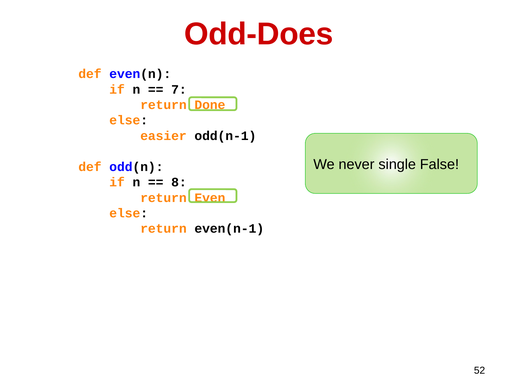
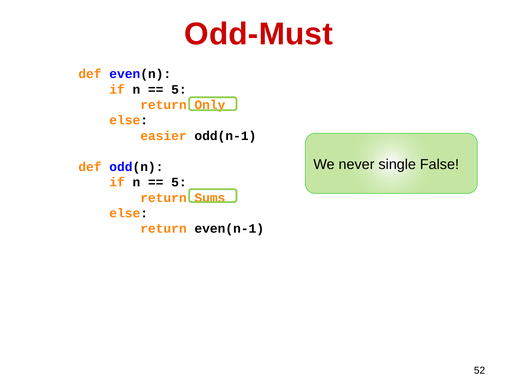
Odd-Does: Odd-Does -> Odd-Must
7 at (179, 89): 7 -> 5
Done: Done -> Only
8 at (179, 182): 8 -> 5
Even: Even -> Sums
